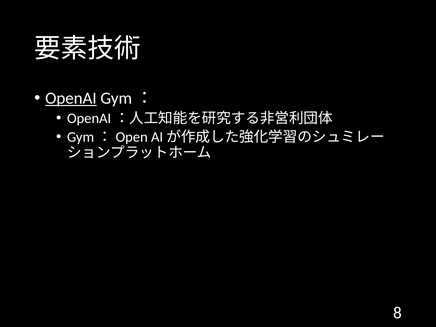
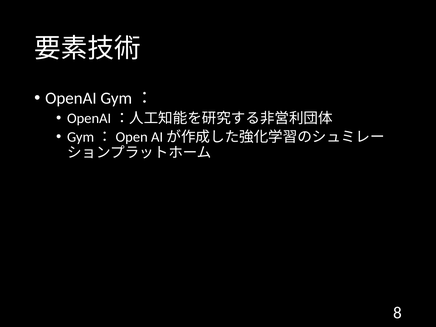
OpenAI underline: present -> none
